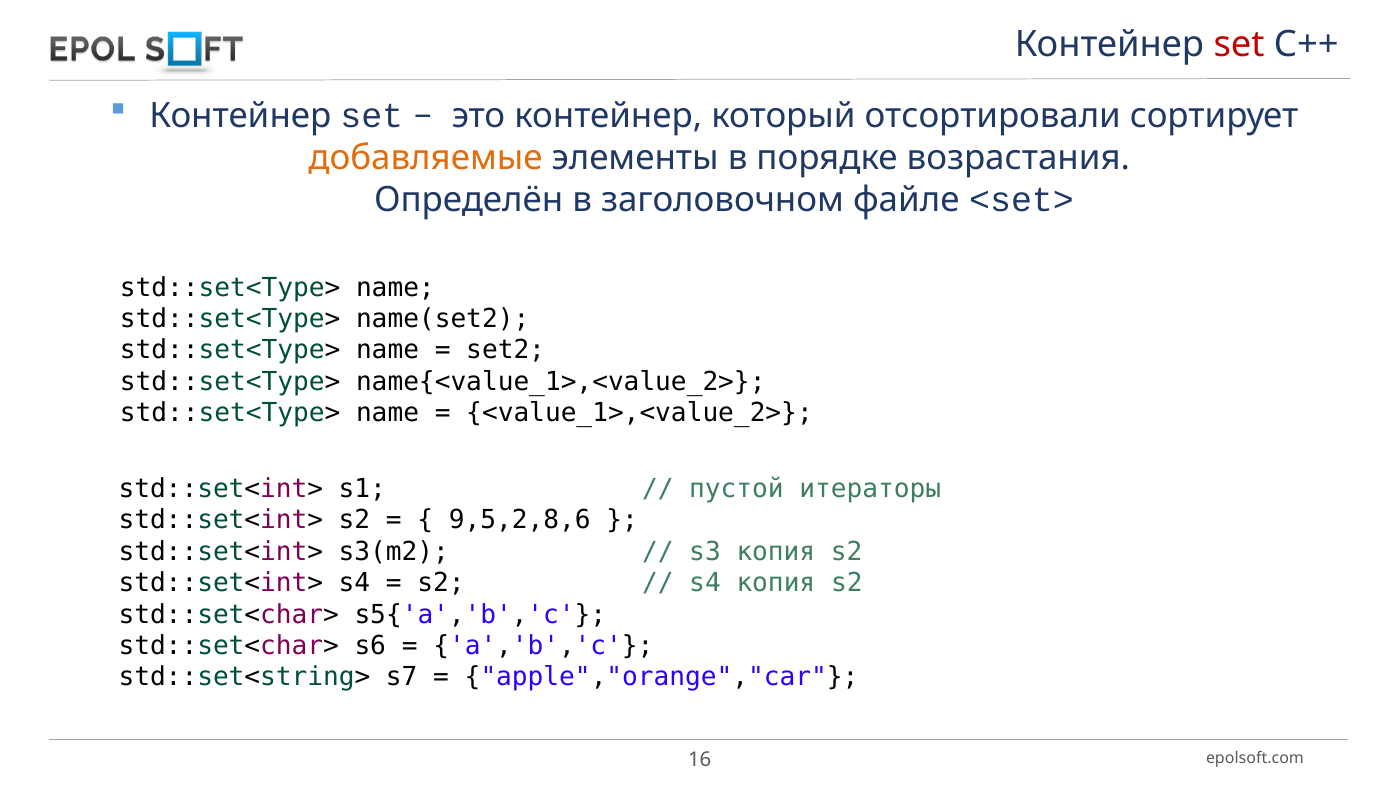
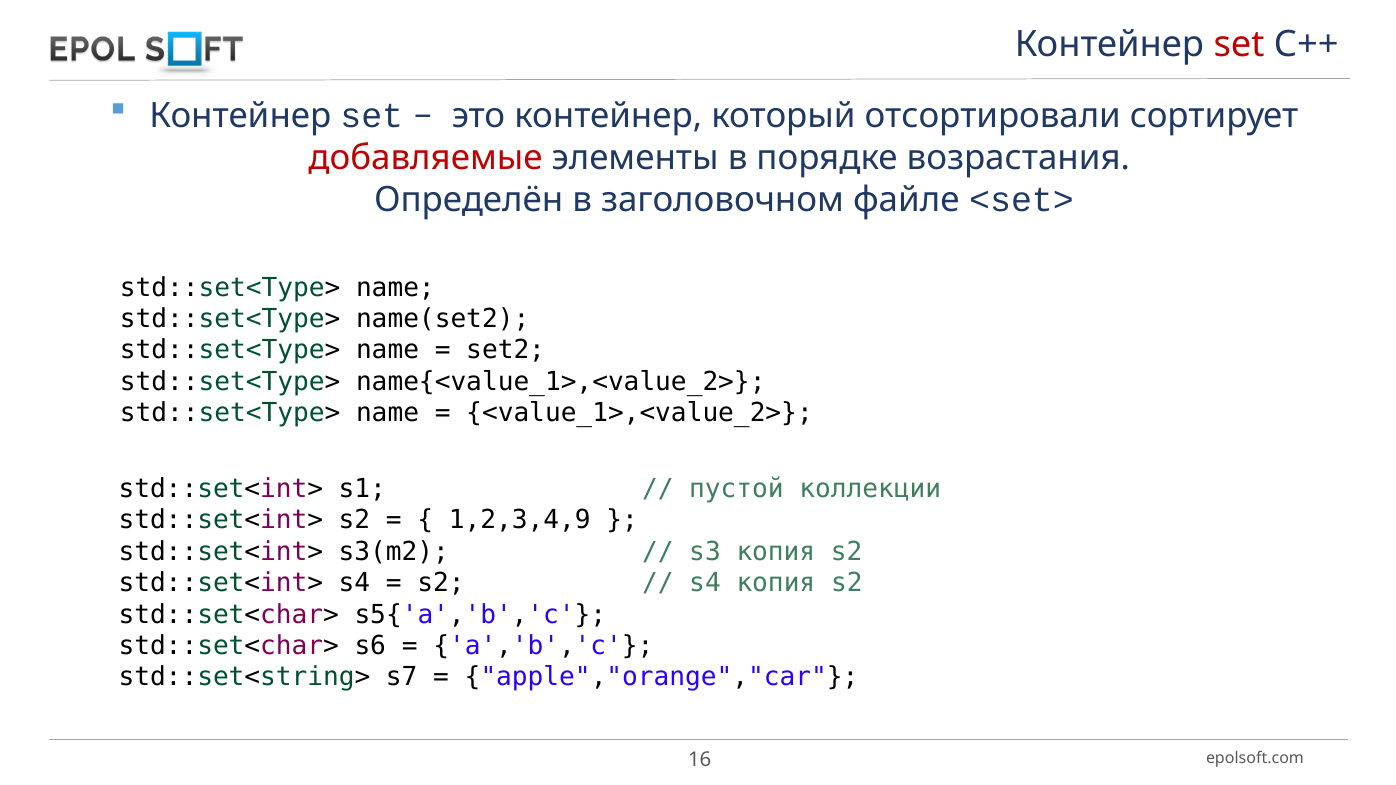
добавляемые colour: orange -> red
итераторы: итераторы -> коллекции
9,5,2,8,6: 9,5,2,8,6 -> 1,2,3,4,9
